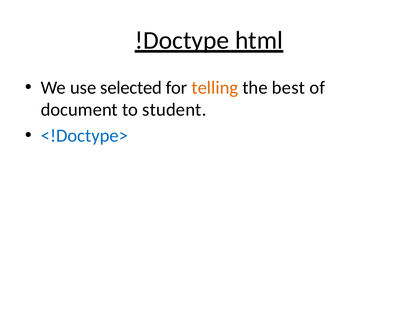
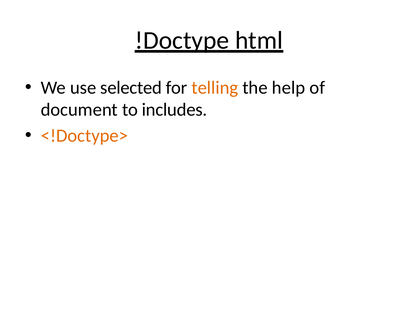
best: best -> help
student: student -> includes
<!Doctype> colour: blue -> orange
